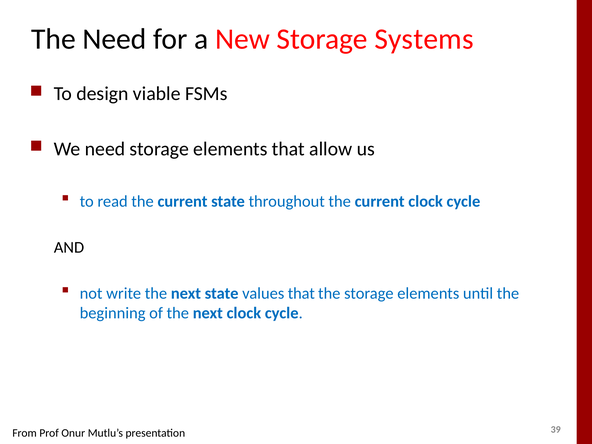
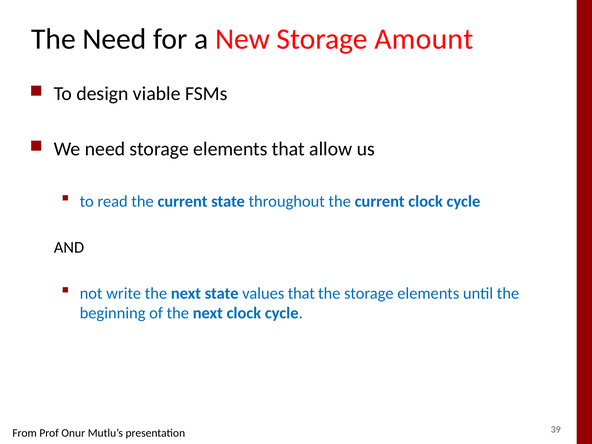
Systems: Systems -> Amount
